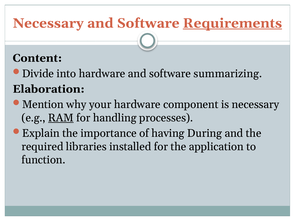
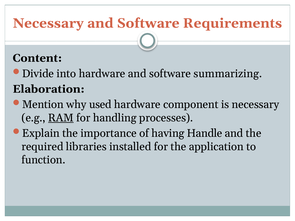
Requirements underline: present -> none
your: your -> used
During: During -> Handle
